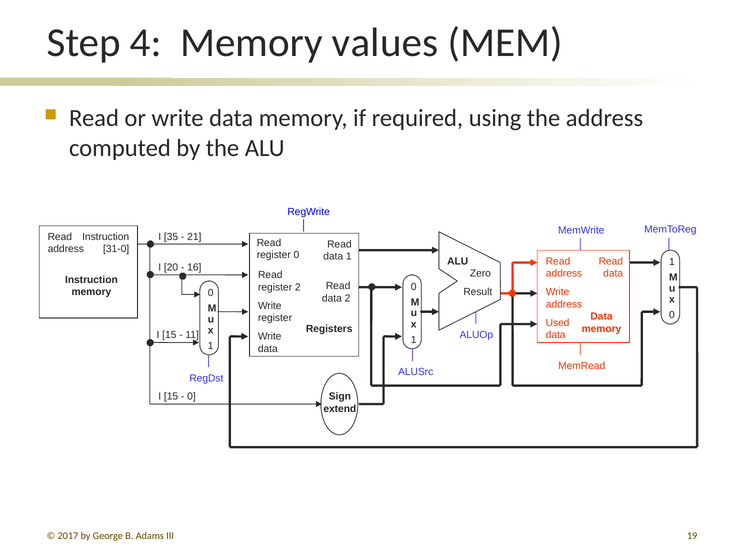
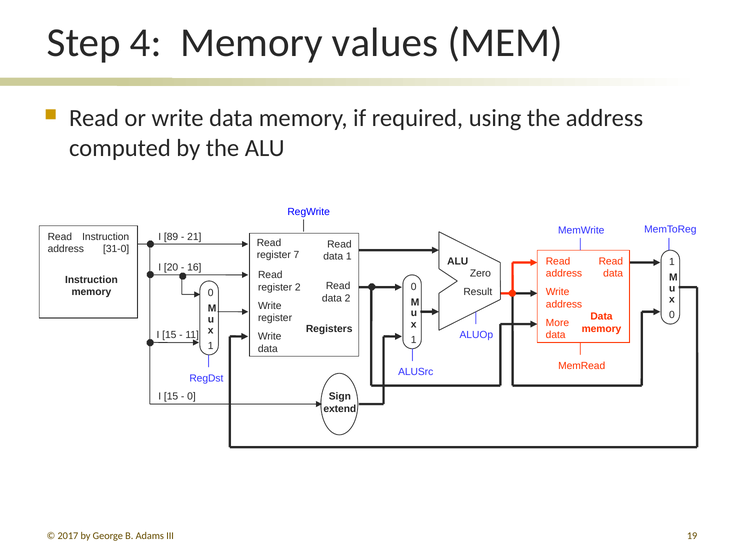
35: 35 -> 89
register 0: 0 -> 7
Used: Used -> More
